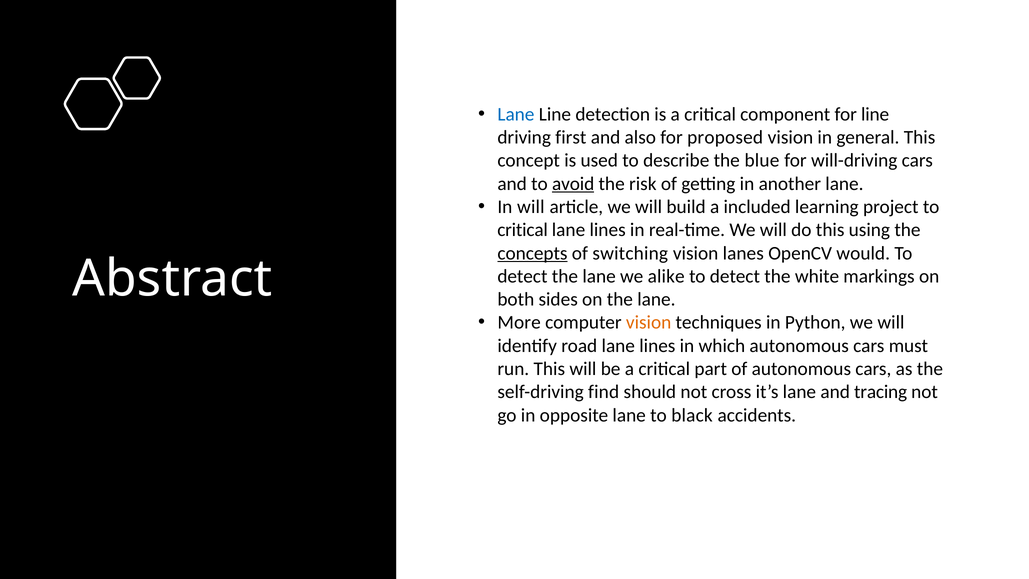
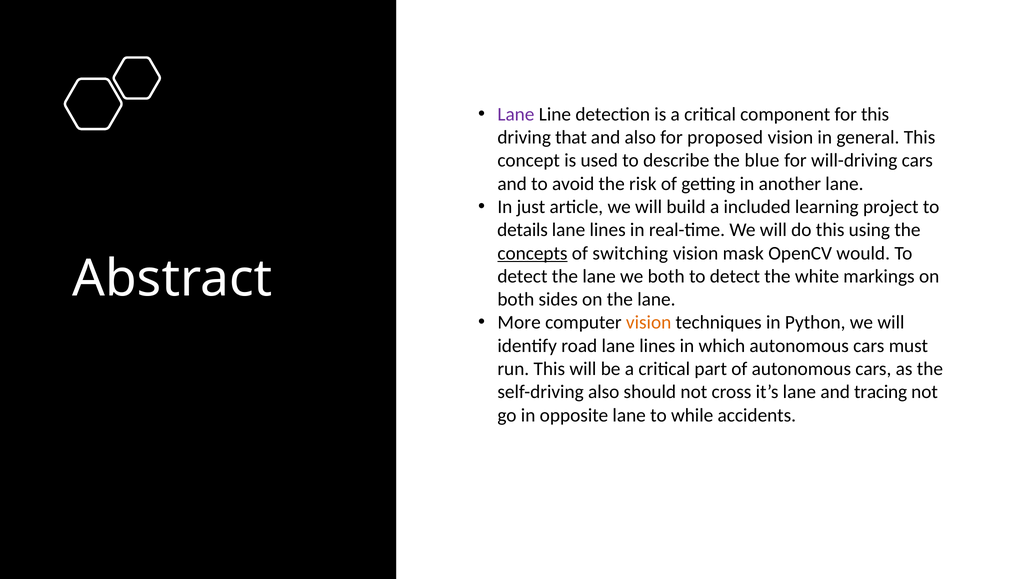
Lane at (516, 114) colour: blue -> purple
for line: line -> this
first: first -> that
avoid underline: present -> none
In will: will -> just
critical at (523, 230): critical -> details
lanes: lanes -> mask
we alike: alike -> both
self-driving find: find -> also
black: black -> while
